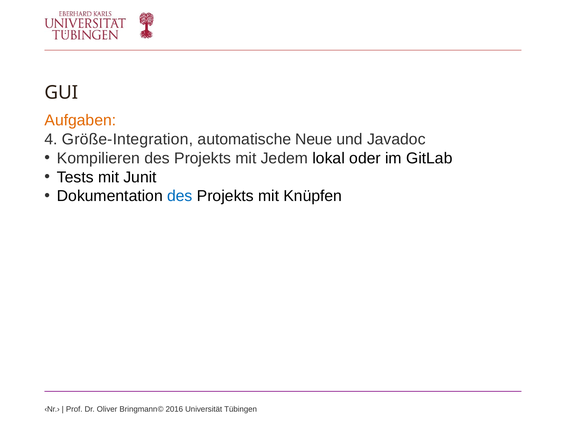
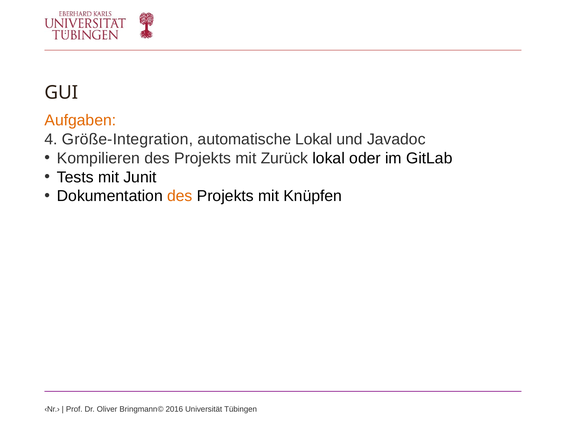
automatische Neue: Neue -> Lokal
Jedem: Jedem -> Zurück
des at (180, 196) colour: blue -> orange
